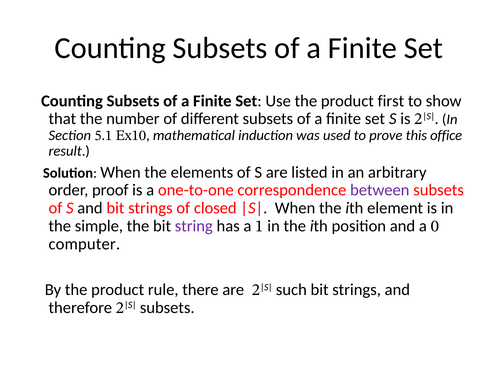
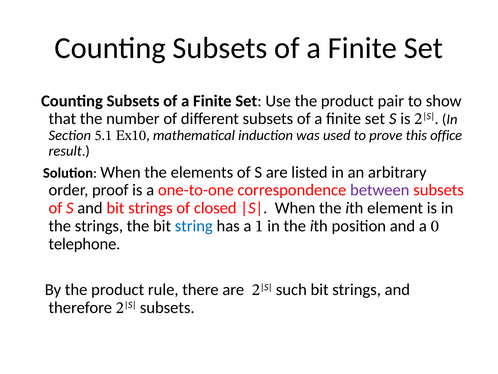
first: first -> pair
the simple: simple -> strings
string colour: purple -> blue
computer: computer -> telephone
